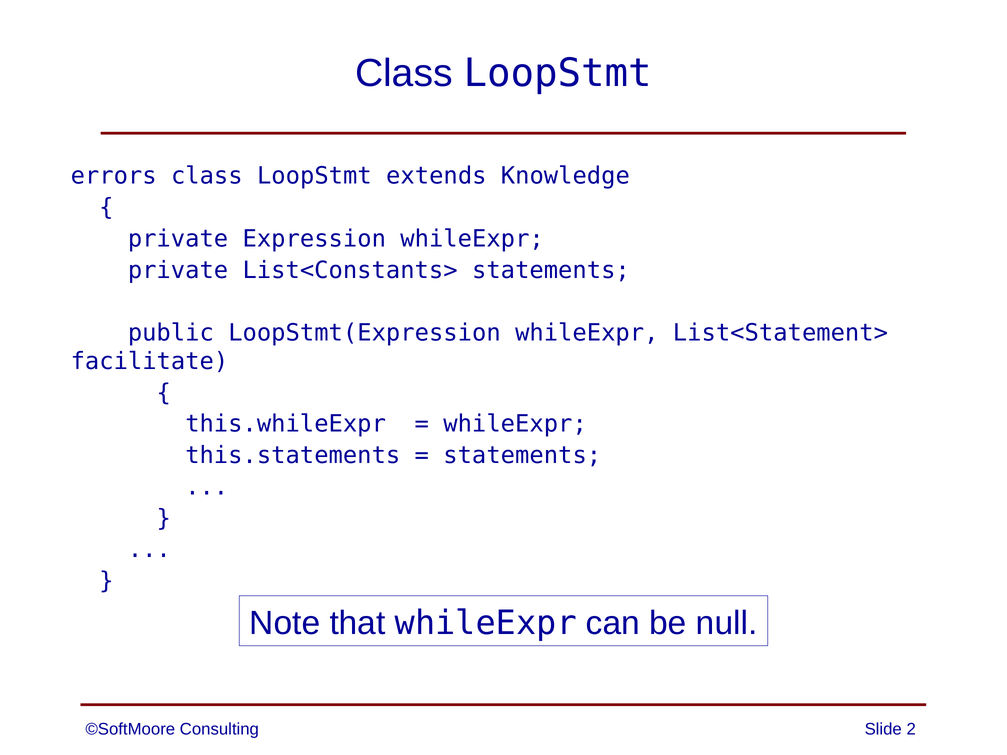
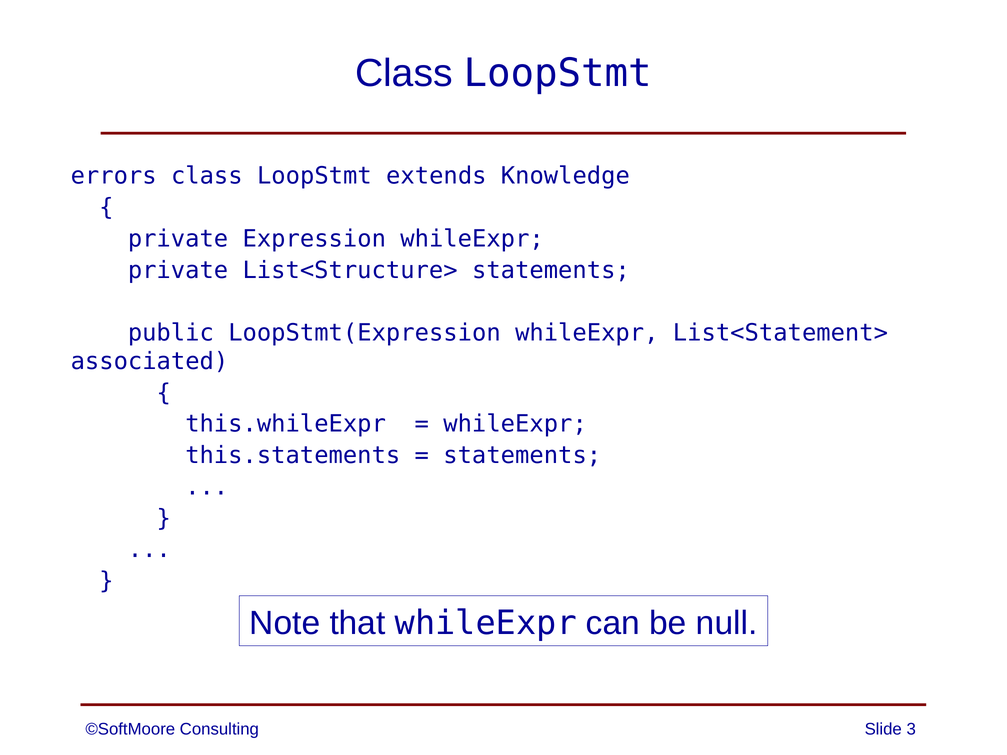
List<Constants>: List<Constants> -> List<Structure>
facilitate: facilitate -> associated
2: 2 -> 3
